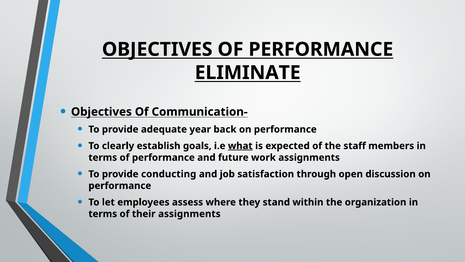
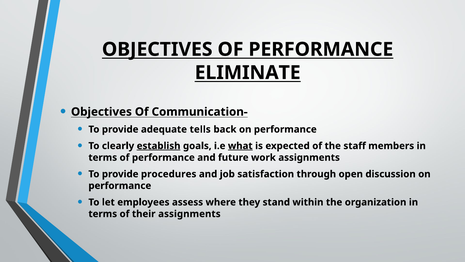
year: year -> tells
establish underline: none -> present
conducting: conducting -> procedures
